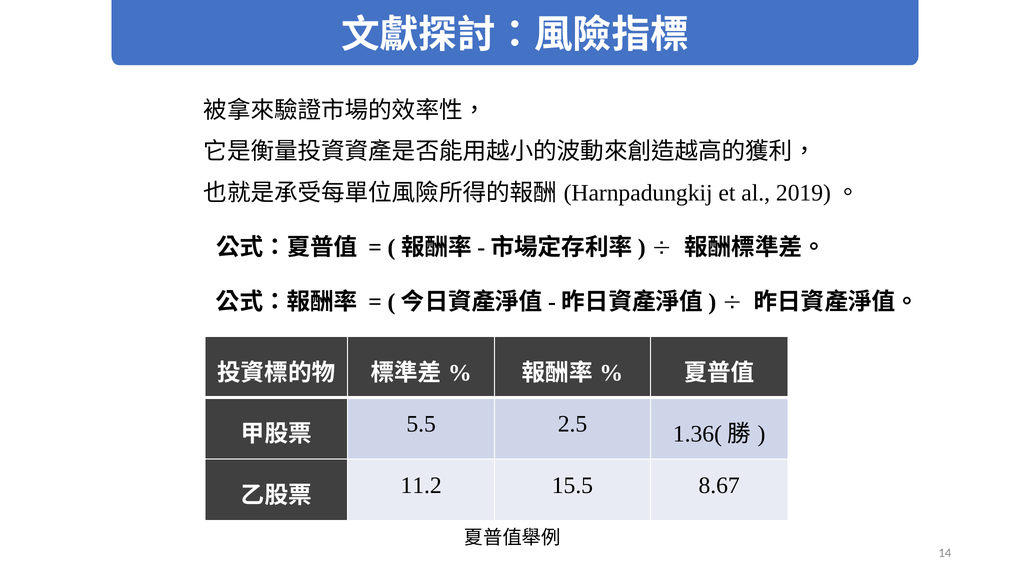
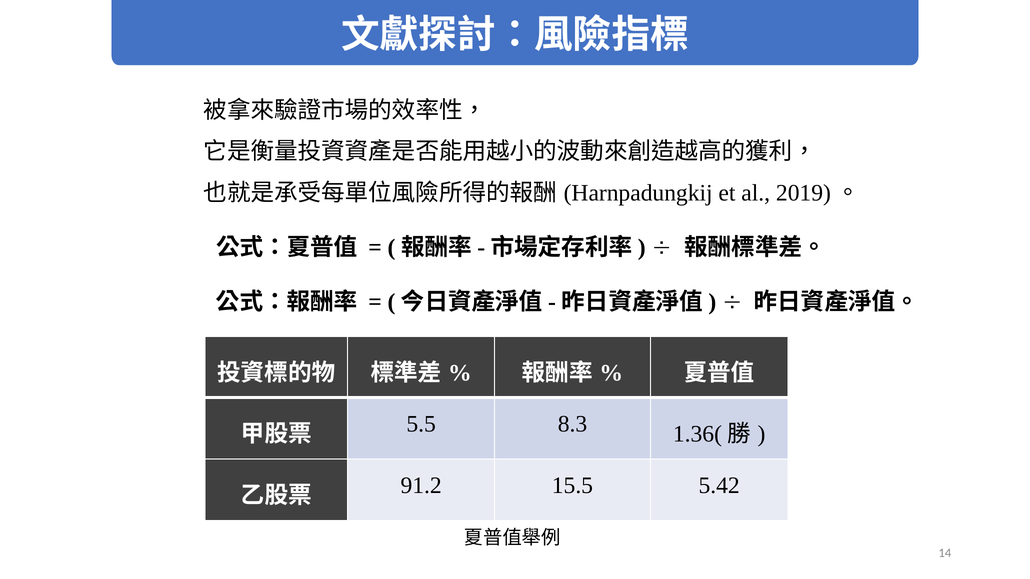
2.5: 2.5 -> 8.3
11.2: 11.2 -> 91.2
8.67: 8.67 -> 5.42
